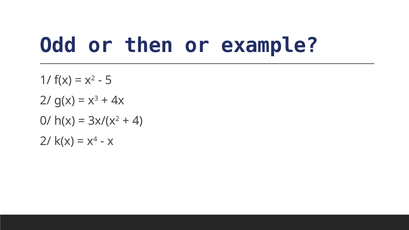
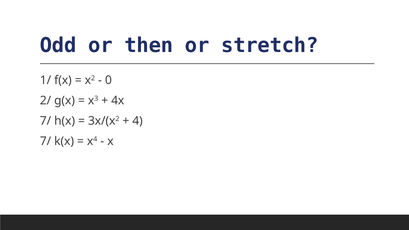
example: example -> stretch
5: 5 -> 0
0/ at (46, 121): 0/ -> 7/
2/ at (46, 141): 2/ -> 7/
